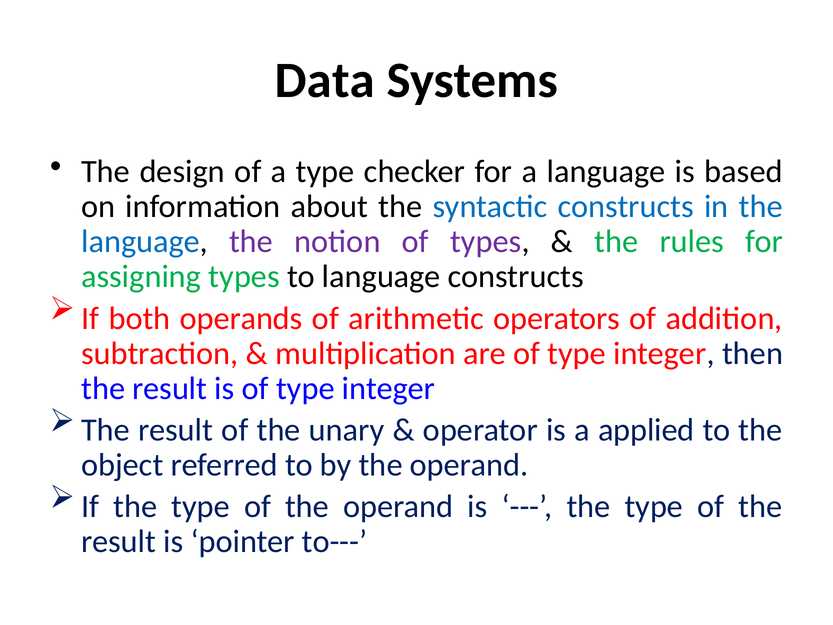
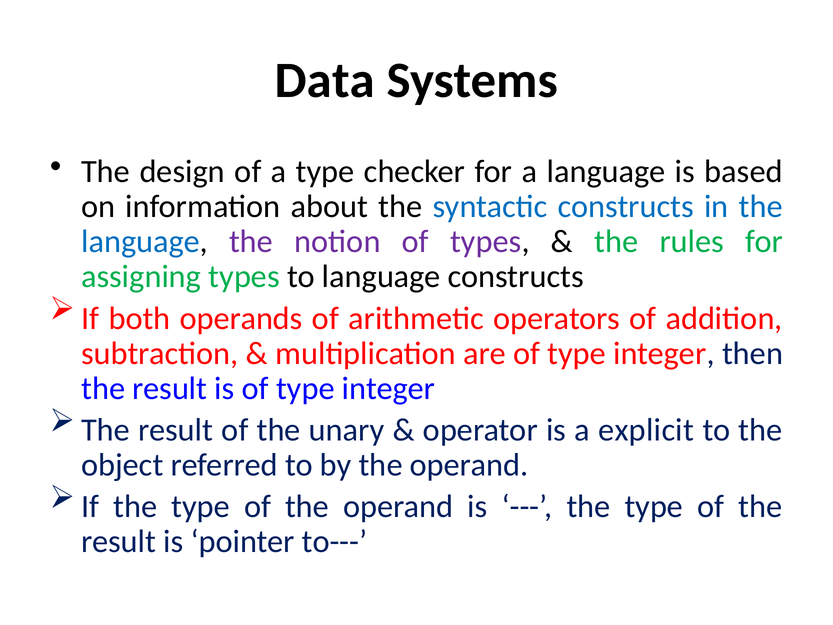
applied: applied -> explicit
